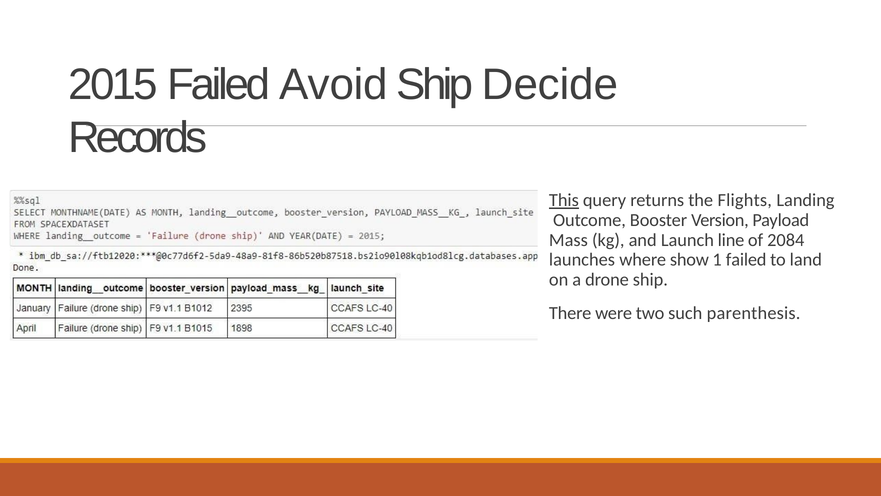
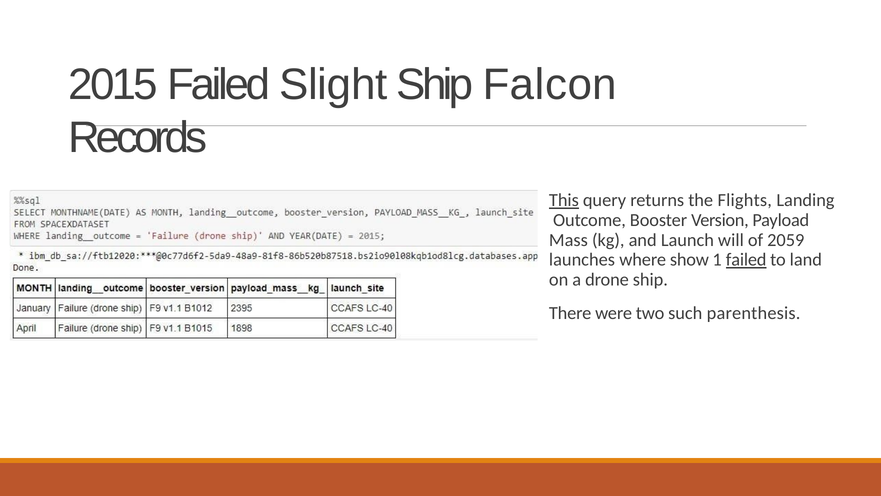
Avoid: Avoid -> Slight
Decide: Decide -> Falcon
line: line -> will
2084: 2084 -> 2059
failed at (746, 260) underline: none -> present
